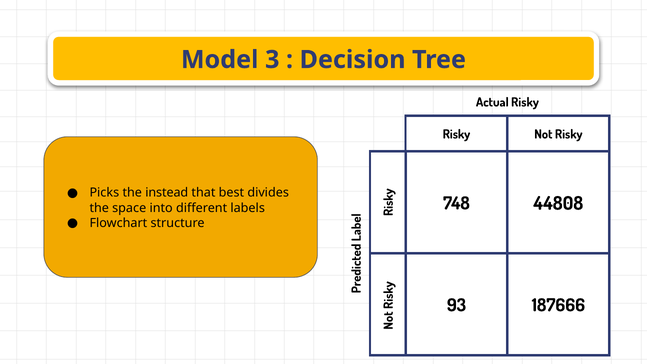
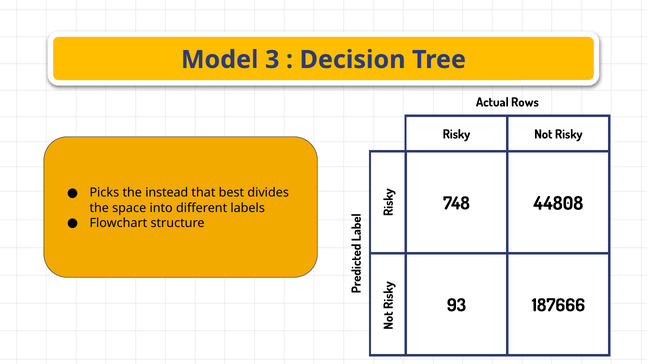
Actual Risky: Risky -> Rows
